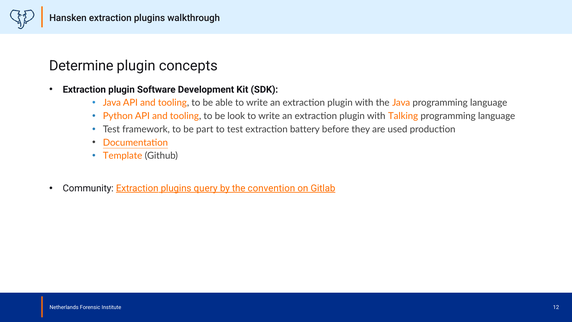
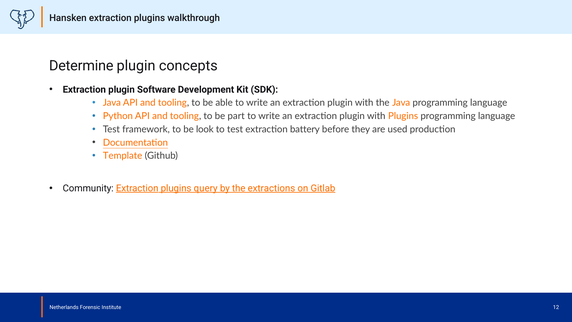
look: look -> part
with Talking: Talking -> Plugins
part: part -> look
convention: convention -> extractions
